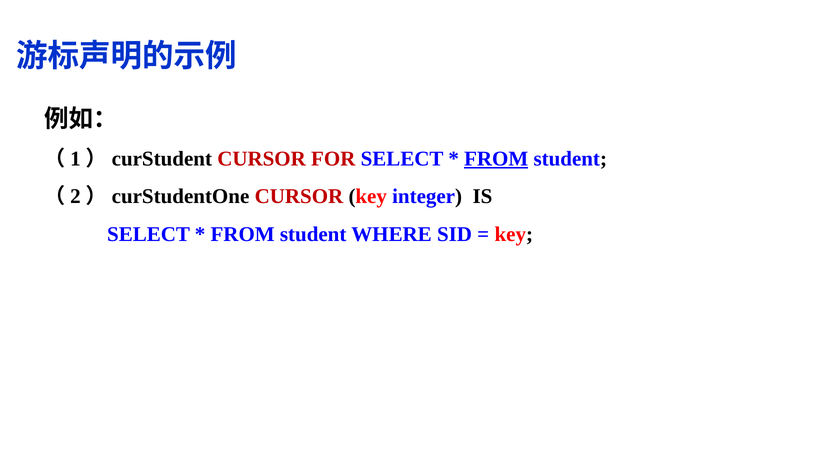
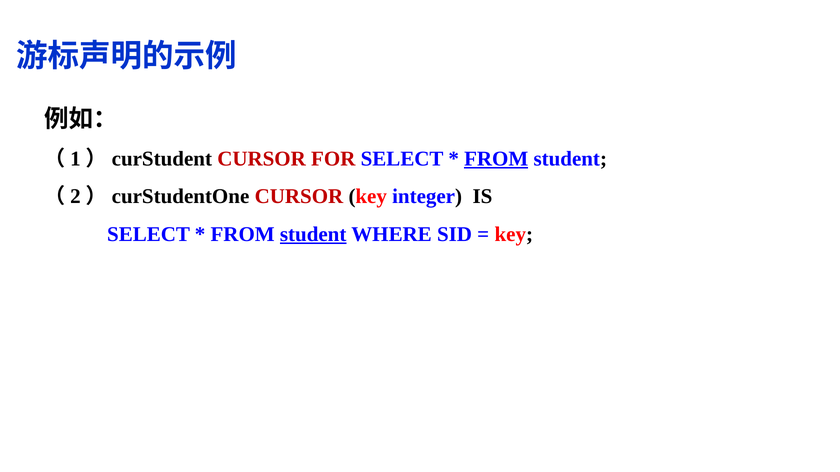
student at (313, 234) underline: none -> present
